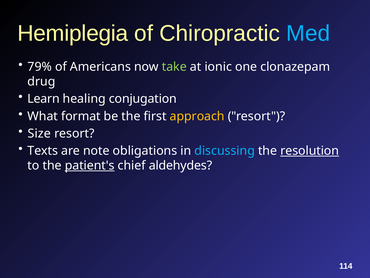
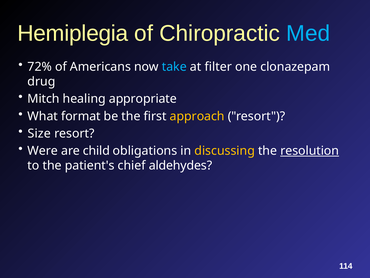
79%: 79% -> 72%
take colour: light green -> light blue
ionic: ionic -> filter
Learn: Learn -> Mitch
conjugation: conjugation -> appropriate
Texts: Texts -> Were
note: note -> child
discussing colour: light blue -> yellow
patient's underline: present -> none
